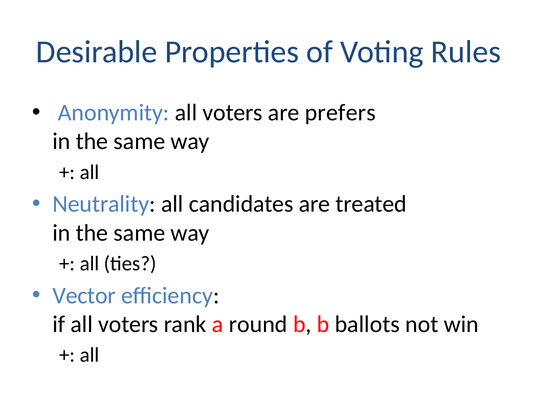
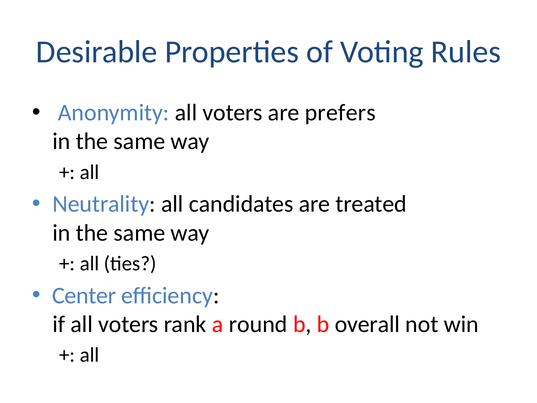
Vector: Vector -> Center
ballots: ballots -> overall
